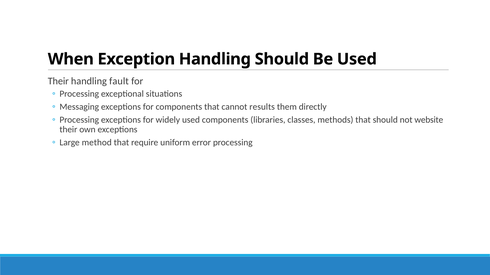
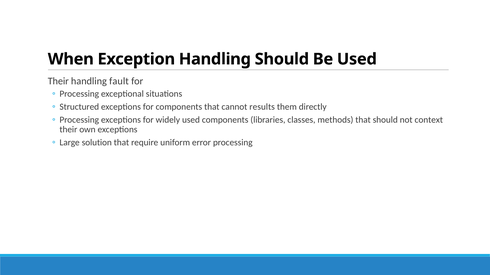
Messaging: Messaging -> Structured
website: website -> context
method: method -> solution
